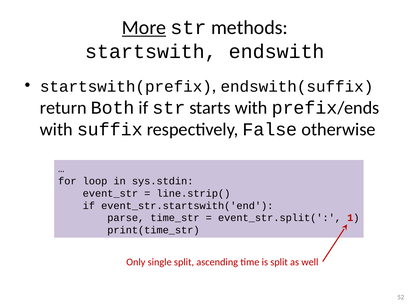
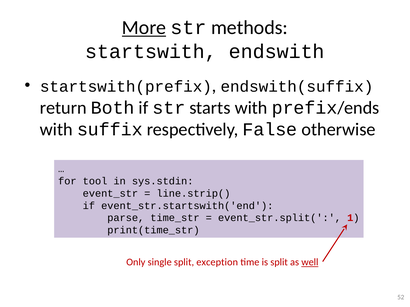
loop: loop -> tool
ascending: ascending -> exception
well underline: none -> present
